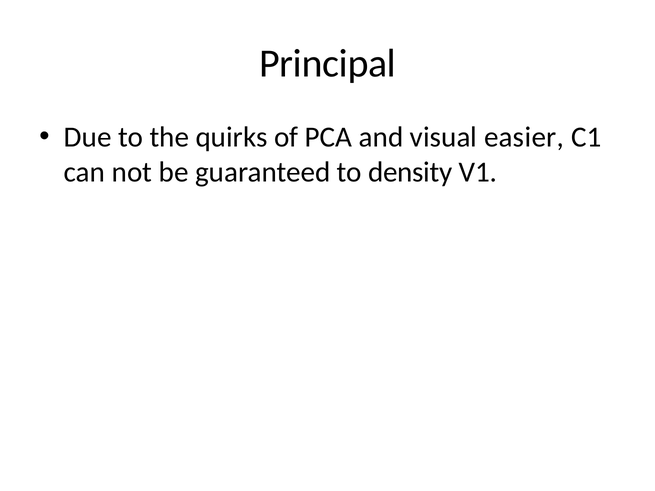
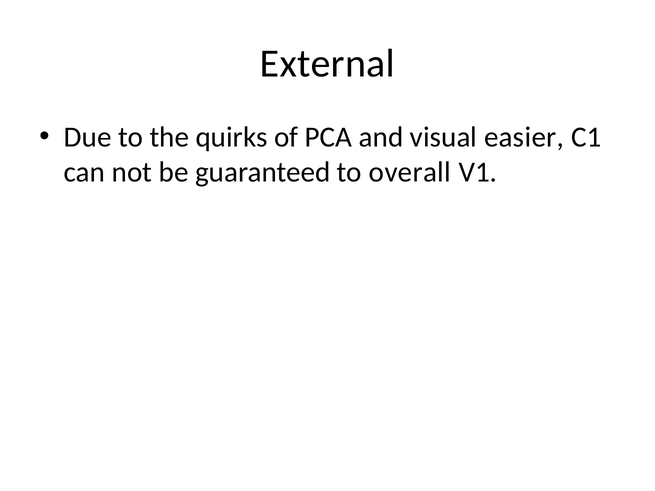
Principal: Principal -> External
density: density -> overall
